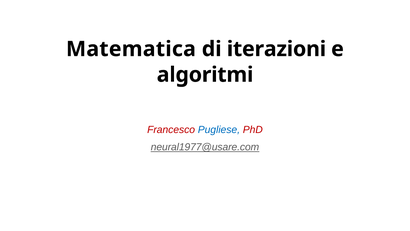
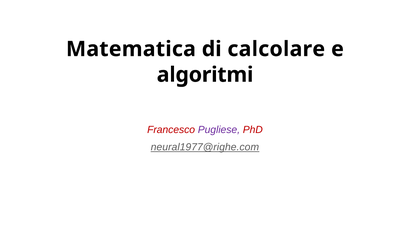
iterazioni: iterazioni -> calcolare
Pugliese colour: blue -> purple
neural1977@usare.com: neural1977@usare.com -> neural1977@righe.com
